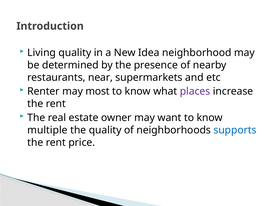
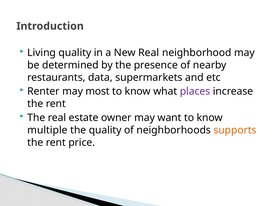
New Idea: Idea -> Real
near: near -> data
supports colour: blue -> orange
